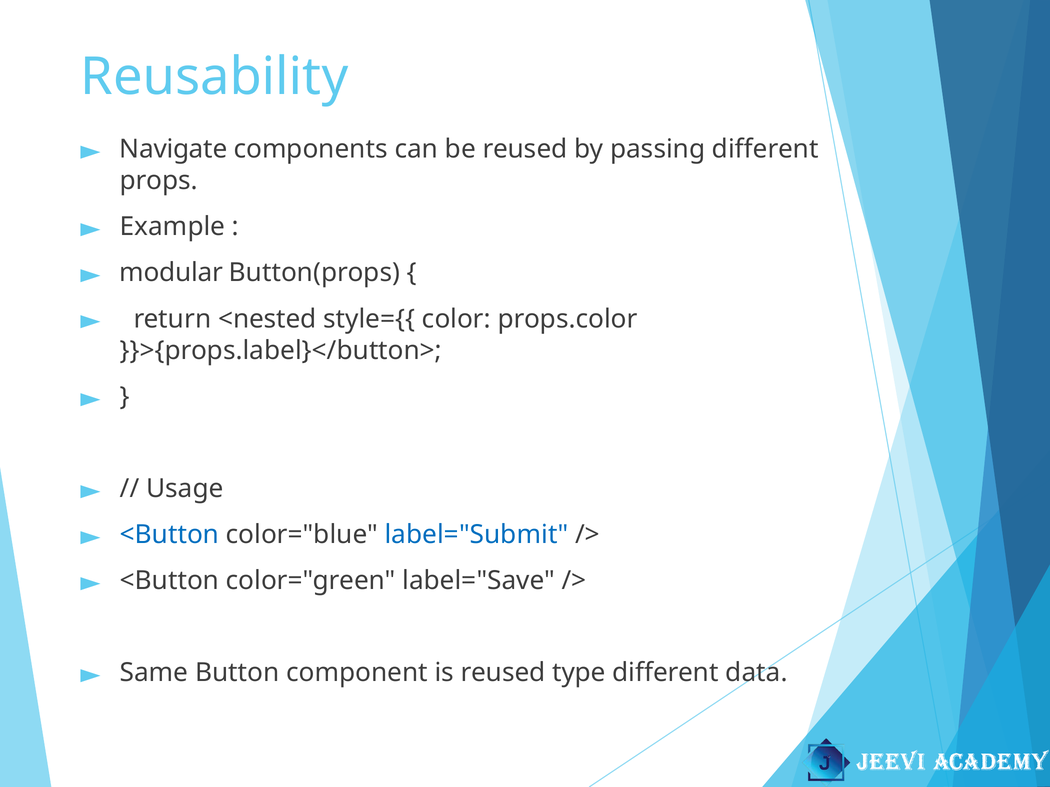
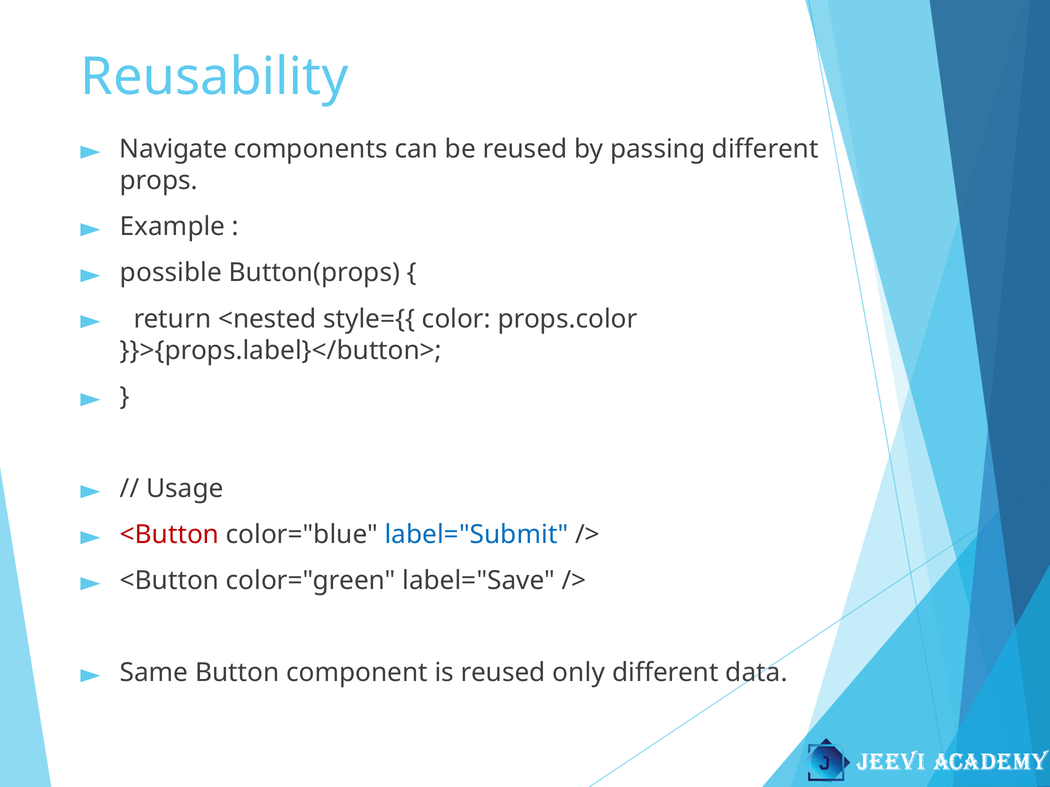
modular: modular -> possible
<Button at (170, 535) colour: blue -> red
type: type -> only
